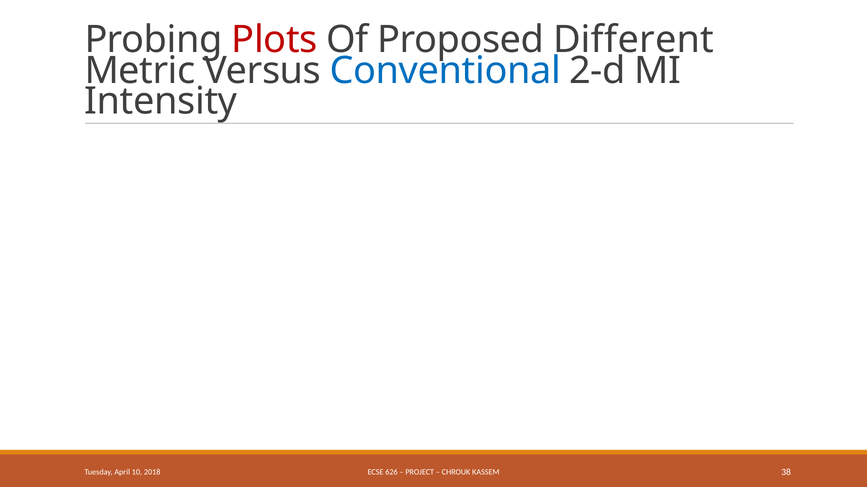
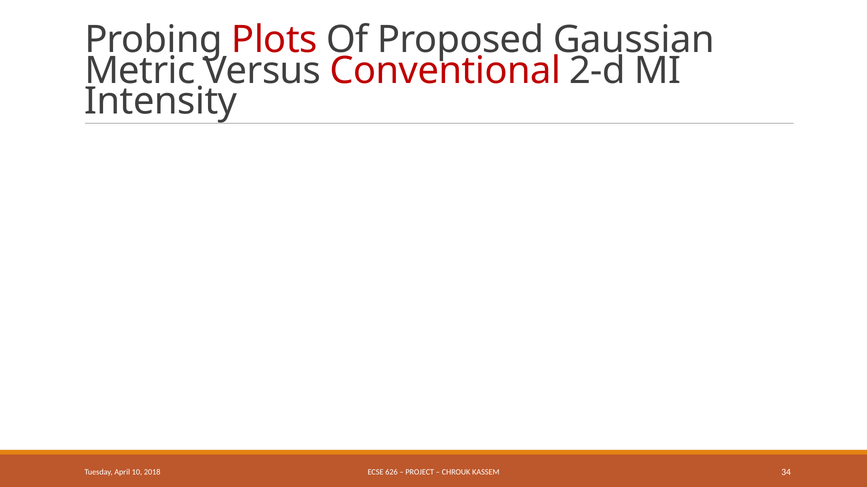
Different: Different -> Gaussian
Conventional colour: blue -> red
38: 38 -> 34
